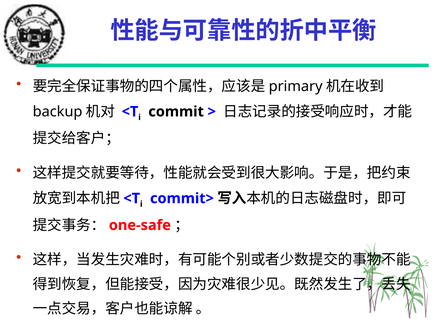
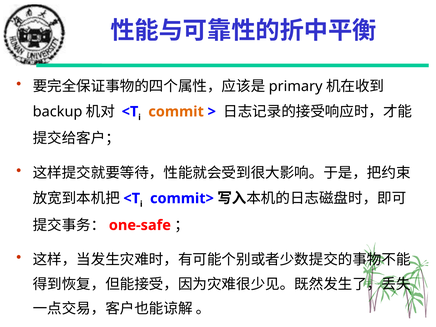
commit colour: black -> orange
